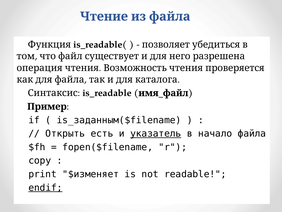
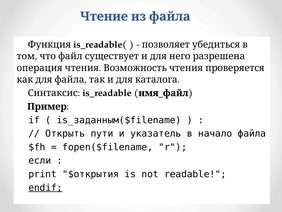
есть: есть -> пути
указатель underline: present -> none
copy: copy -> если
$изменяет: $изменяет -> $открытия
